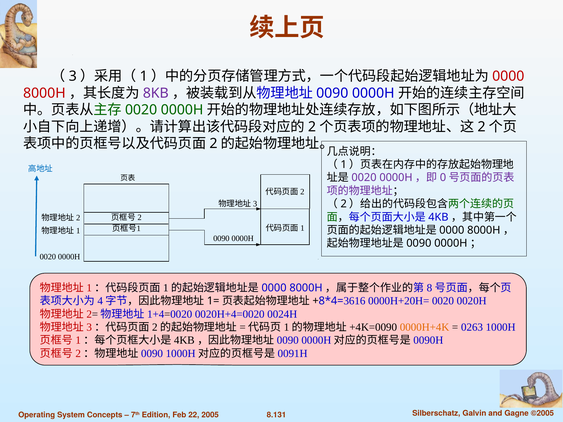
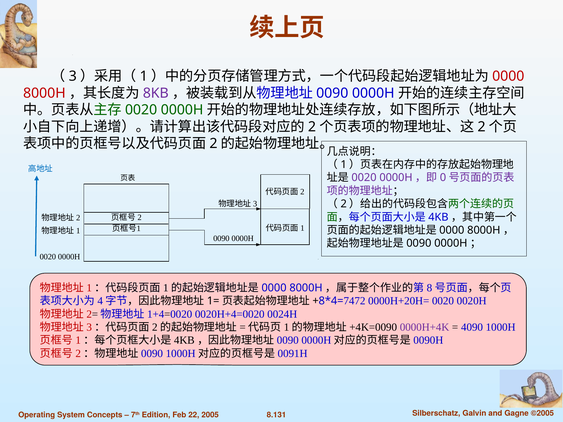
3616: 3616 -> 7472
0000H+4K colour: orange -> purple
0263: 0263 -> 4090
